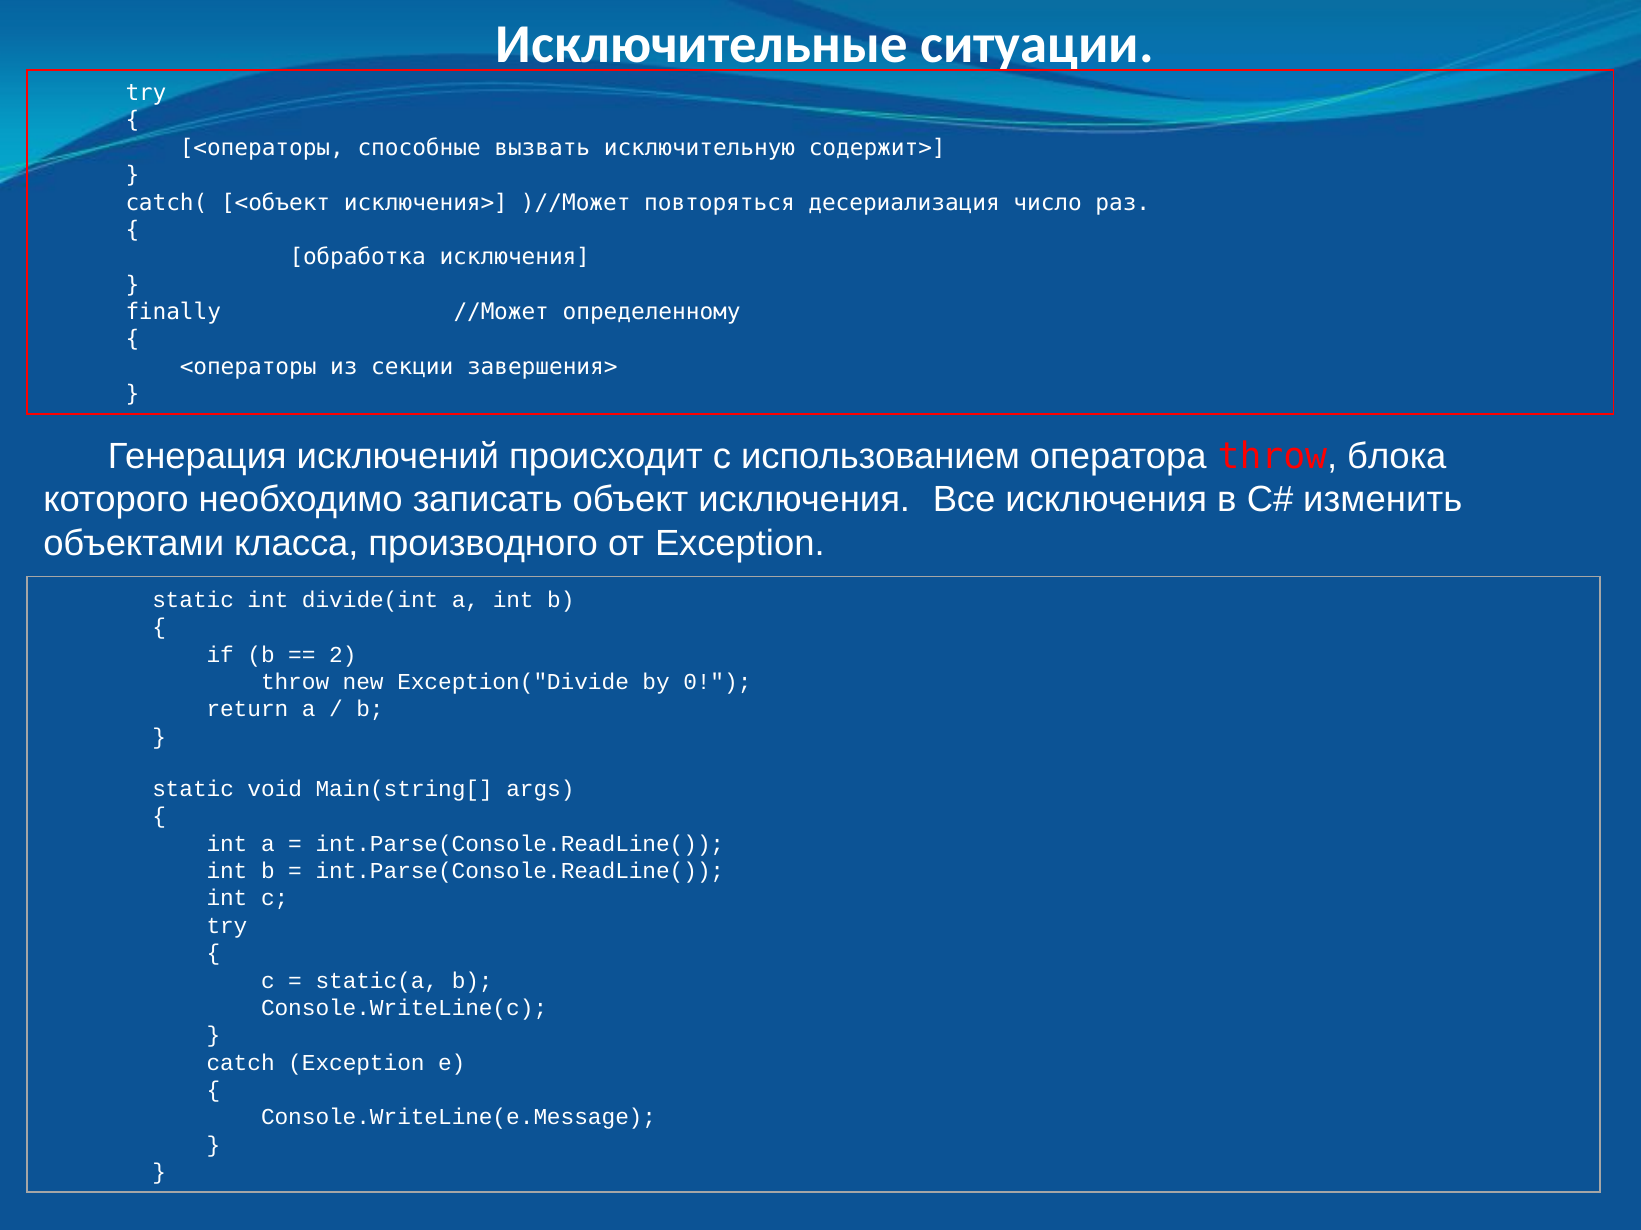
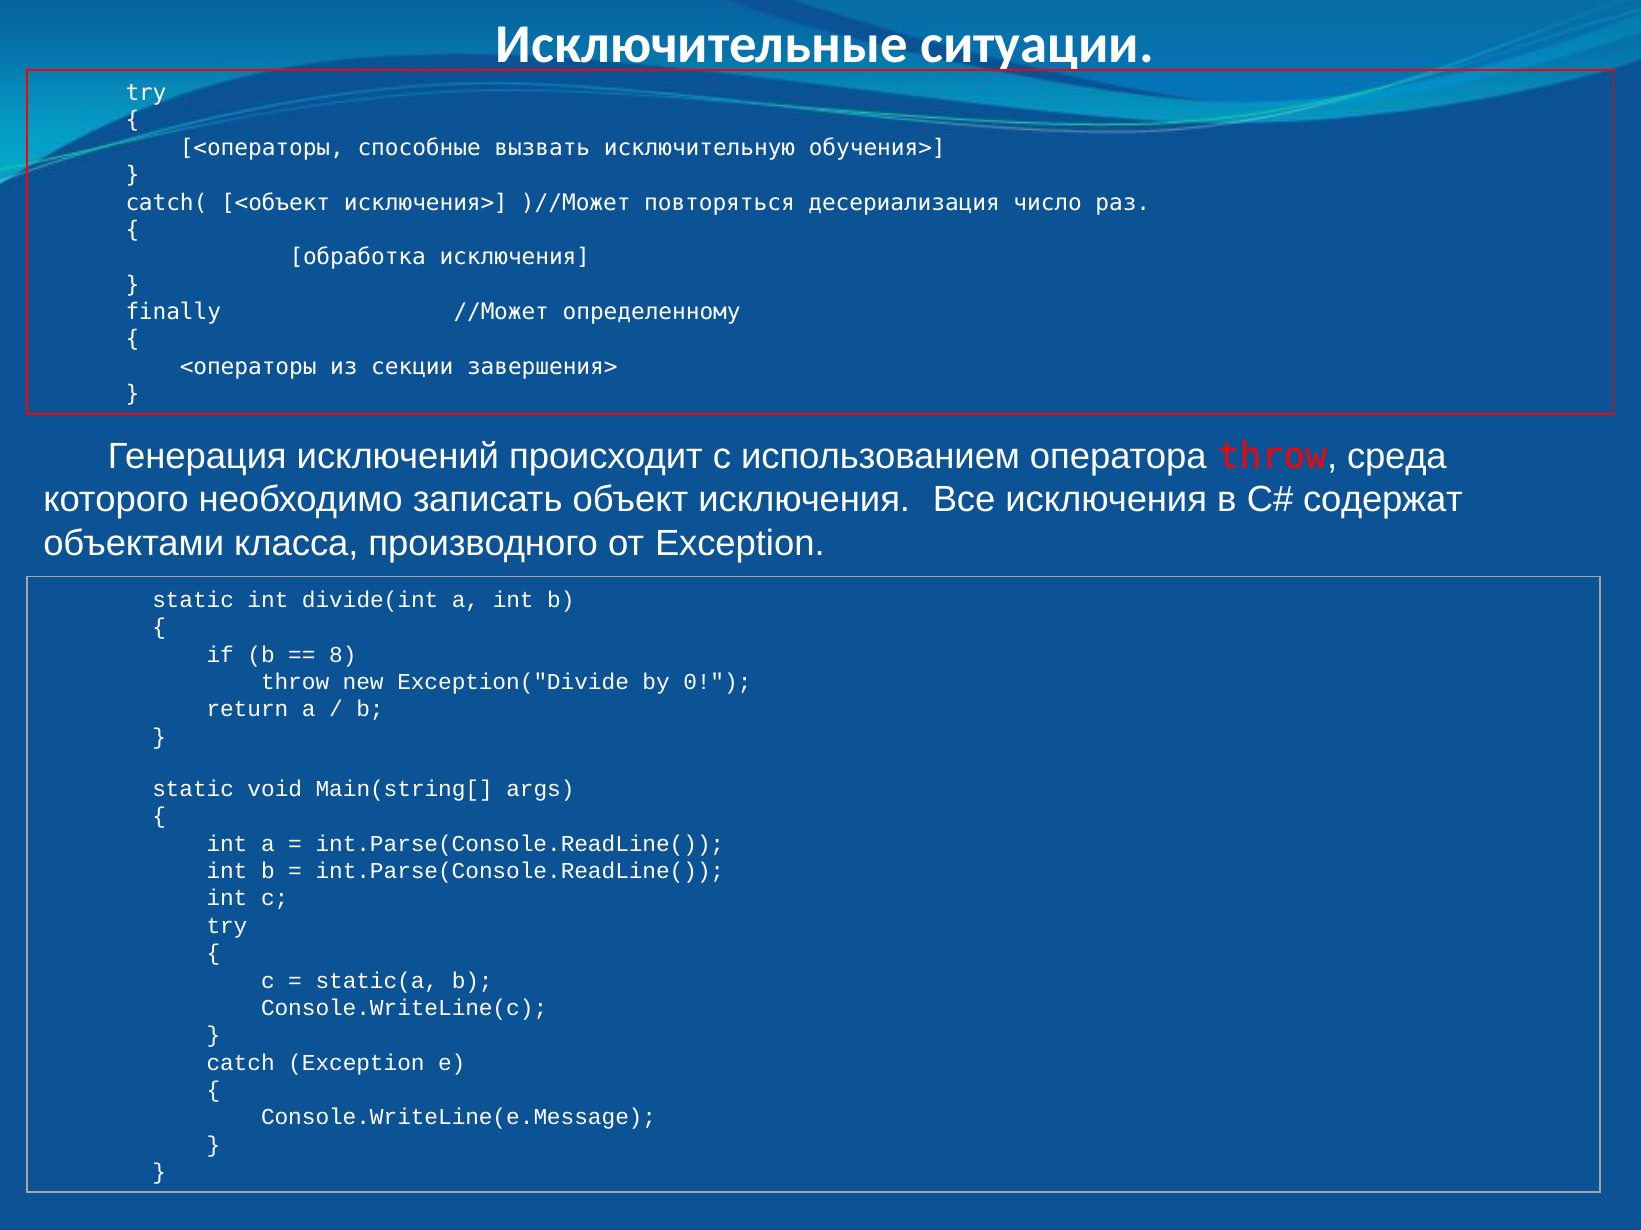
содержит>: содержит> -> обучения>
блока: блока -> среда
изменить: изменить -> содержат
2: 2 -> 8
